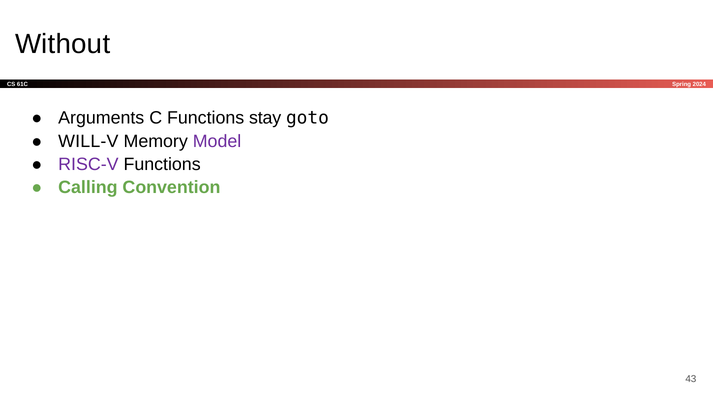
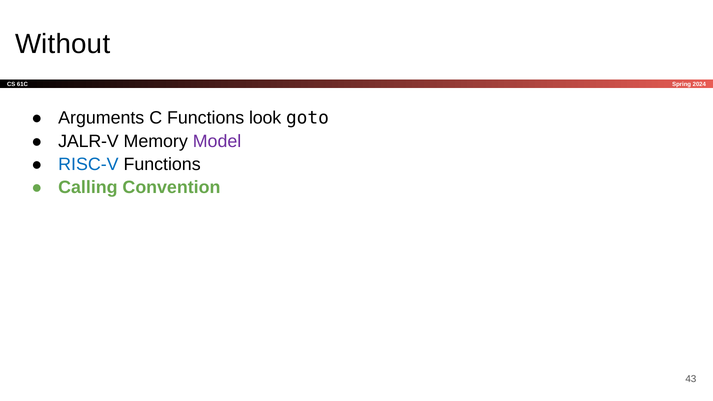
stay: stay -> look
WILL-V: WILL-V -> JALR-V
RISC-V colour: purple -> blue
